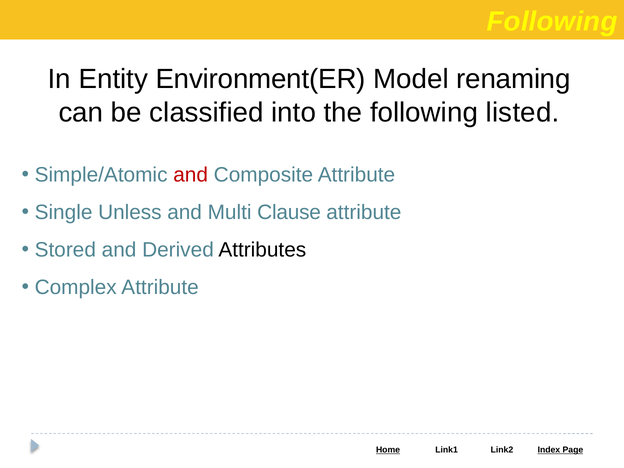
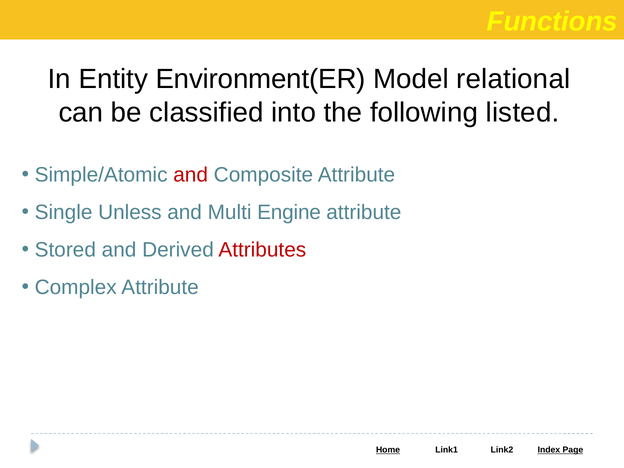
Following at (552, 22): Following -> Functions
renaming: renaming -> relational
Clause: Clause -> Engine
Attributes colour: black -> red
